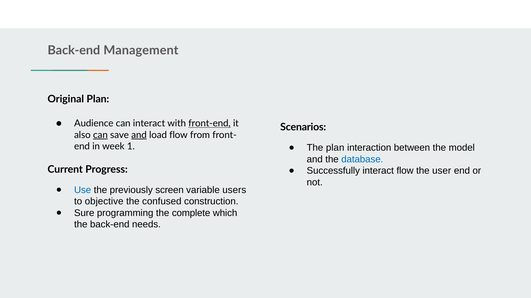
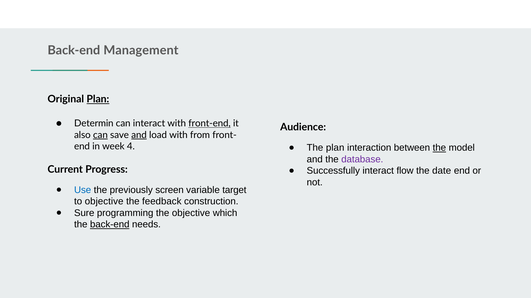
Plan at (98, 99) underline: none -> present
Audience: Audience -> Determin
Scenarios: Scenarios -> Audience
load flow: flow -> with
1: 1 -> 4
the at (439, 148) underline: none -> present
database colour: blue -> purple
user: user -> date
users: users -> target
confused: confused -> feedback
the complete: complete -> objective
back-end at (110, 225) underline: none -> present
